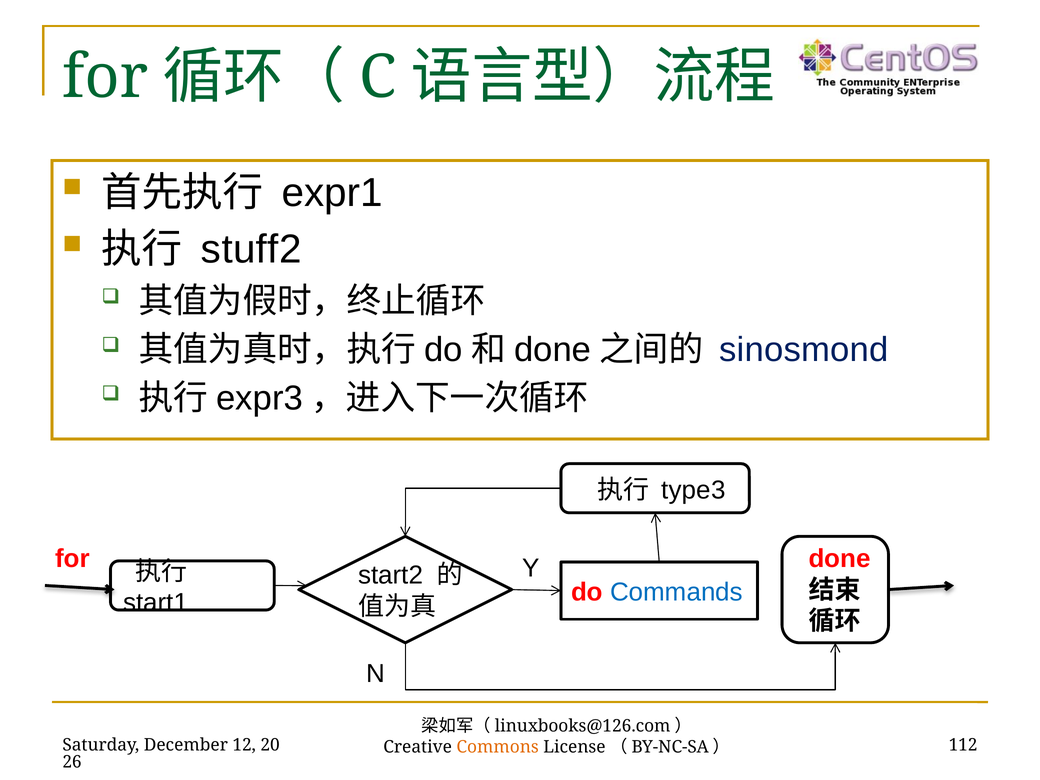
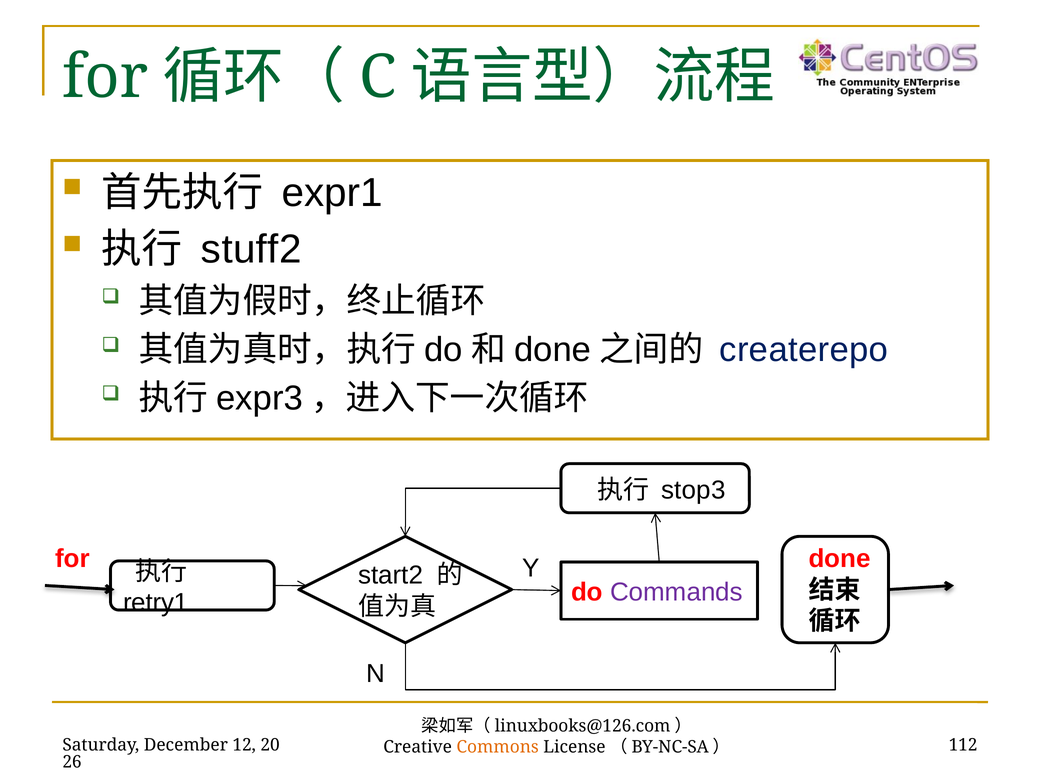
sinosmond: sinosmond -> createrepo
type3: type3 -> stop3
Commands colour: blue -> purple
start1: start1 -> retry1
